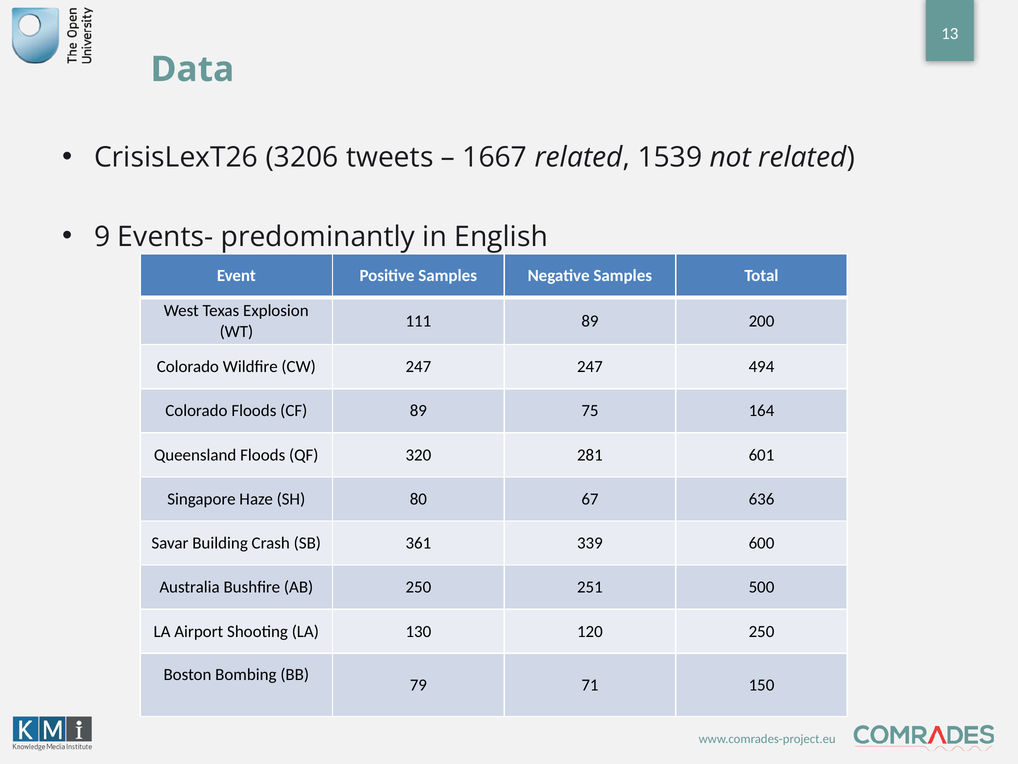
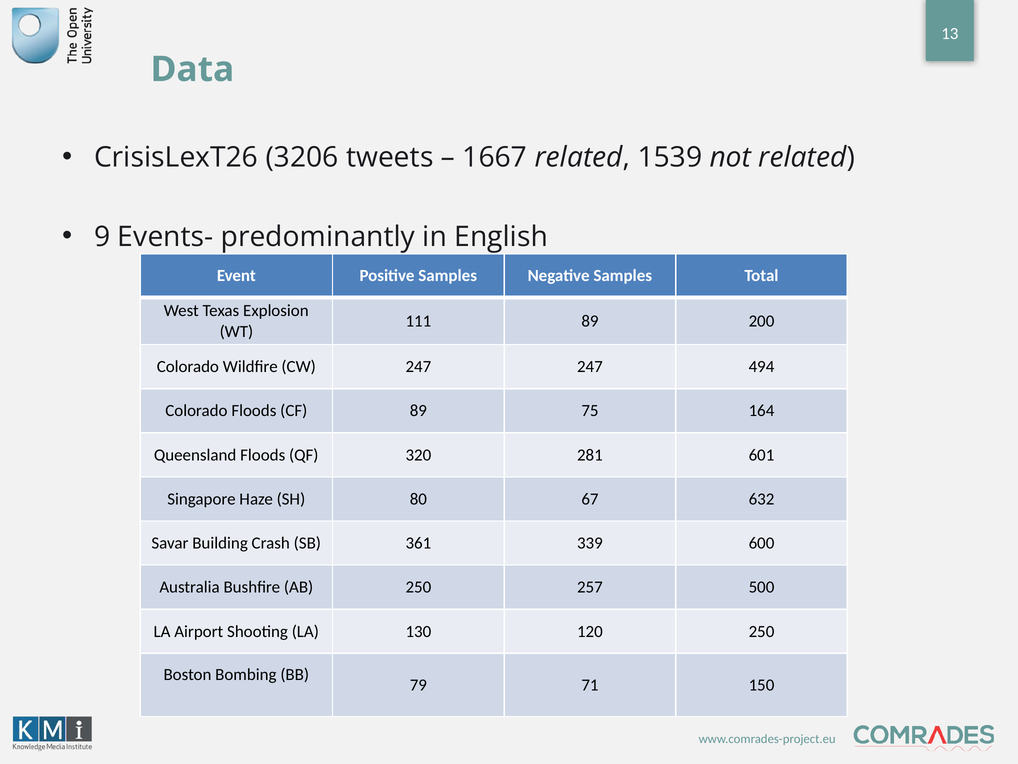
636: 636 -> 632
251: 251 -> 257
